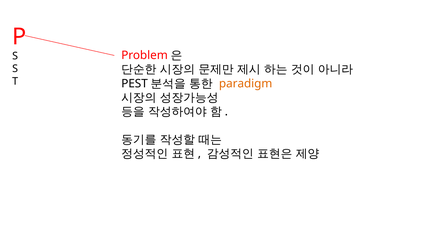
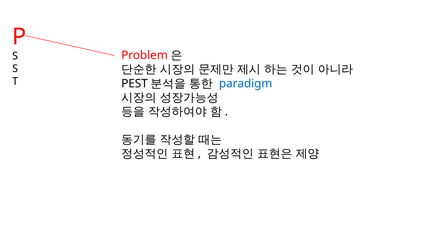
paradigm colour: orange -> blue
